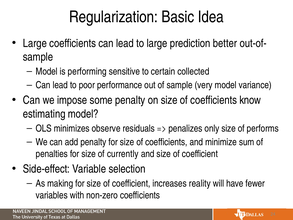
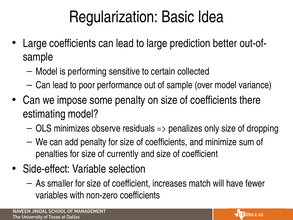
very: very -> over
know: know -> there
performs: performs -> dropping
making: making -> smaller
reality: reality -> match
